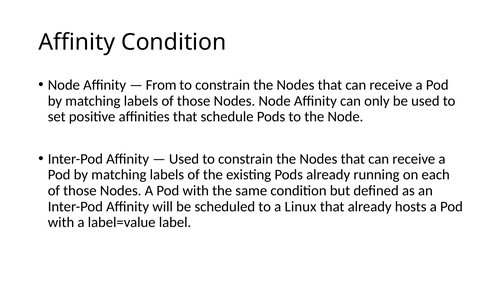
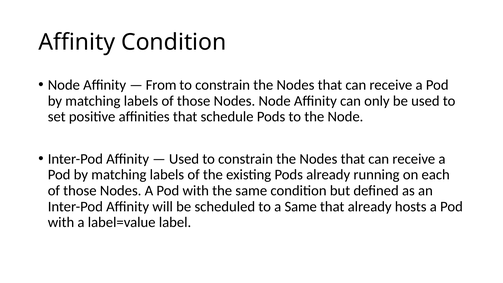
a Linux: Linux -> Same
